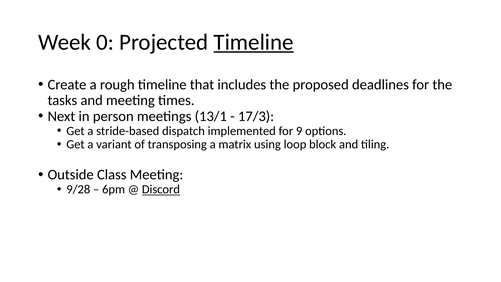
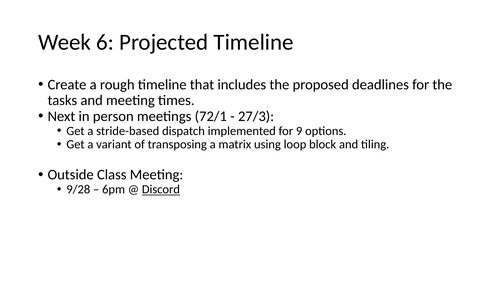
0: 0 -> 6
Timeline at (254, 42) underline: present -> none
13/1: 13/1 -> 72/1
17/3: 17/3 -> 27/3
